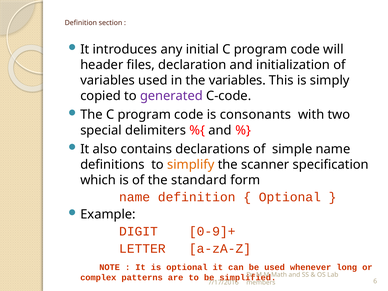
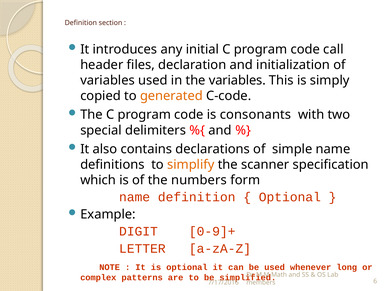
will: will -> call
generated colour: purple -> orange
standard: standard -> numbers
